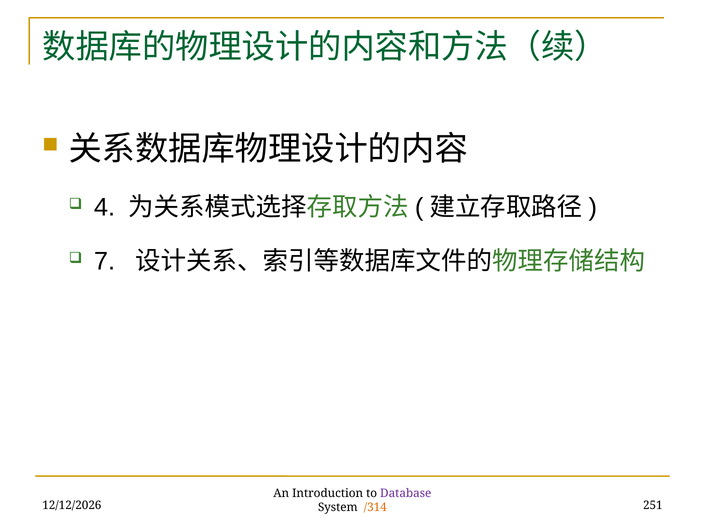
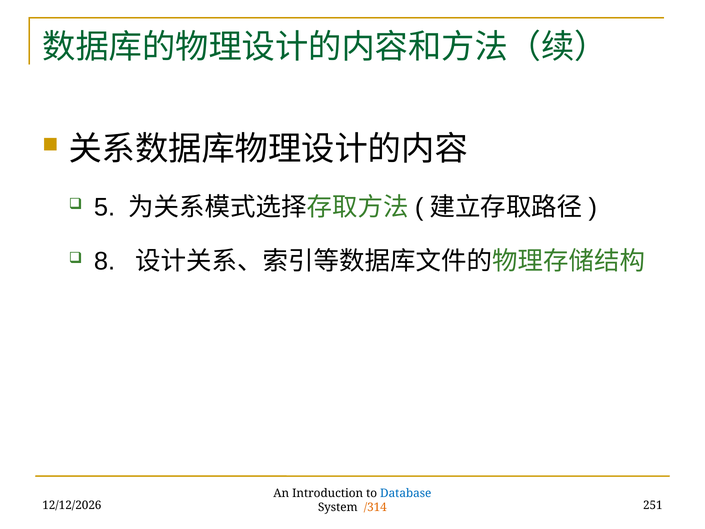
4: 4 -> 5
7: 7 -> 8
Database colour: purple -> blue
